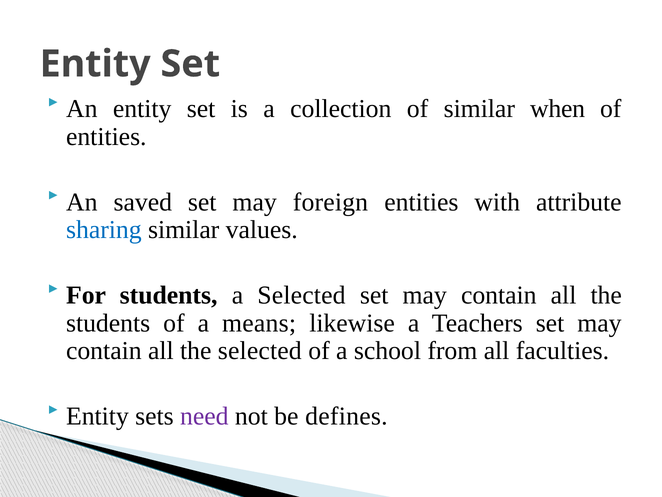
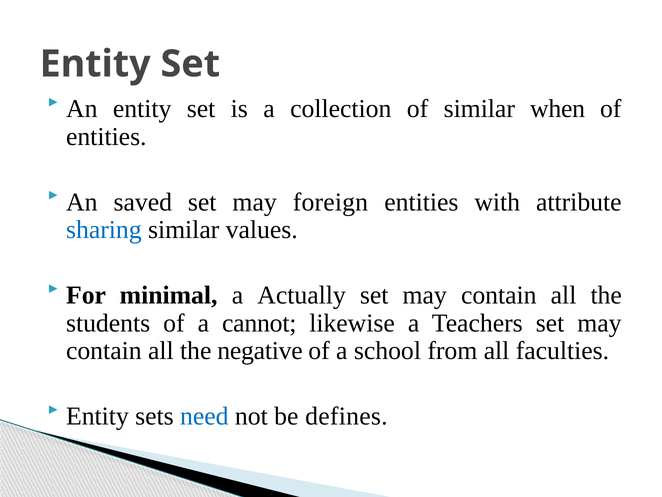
For students: students -> minimal
a Selected: Selected -> Actually
means: means -> cannot
the selected: selected -> negative
need colour: purple -> blue
